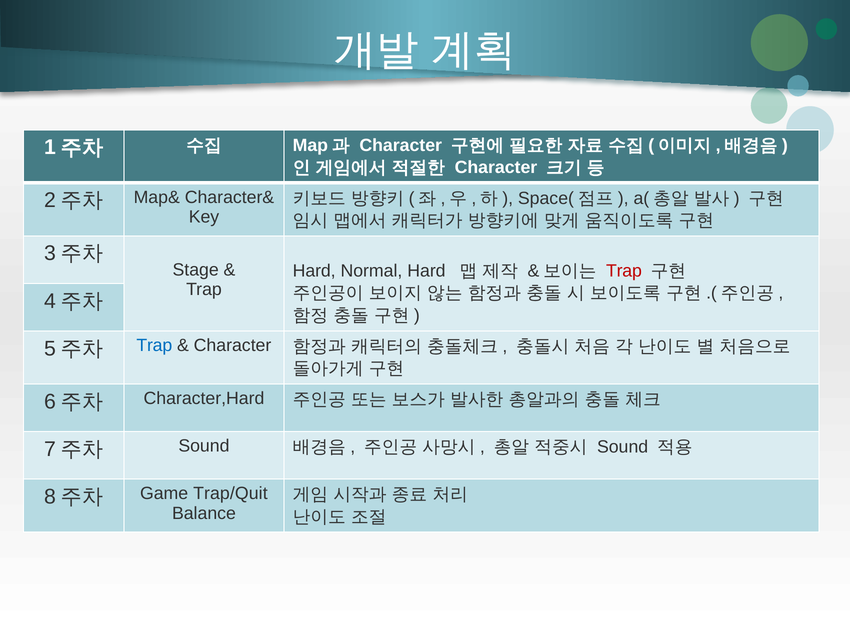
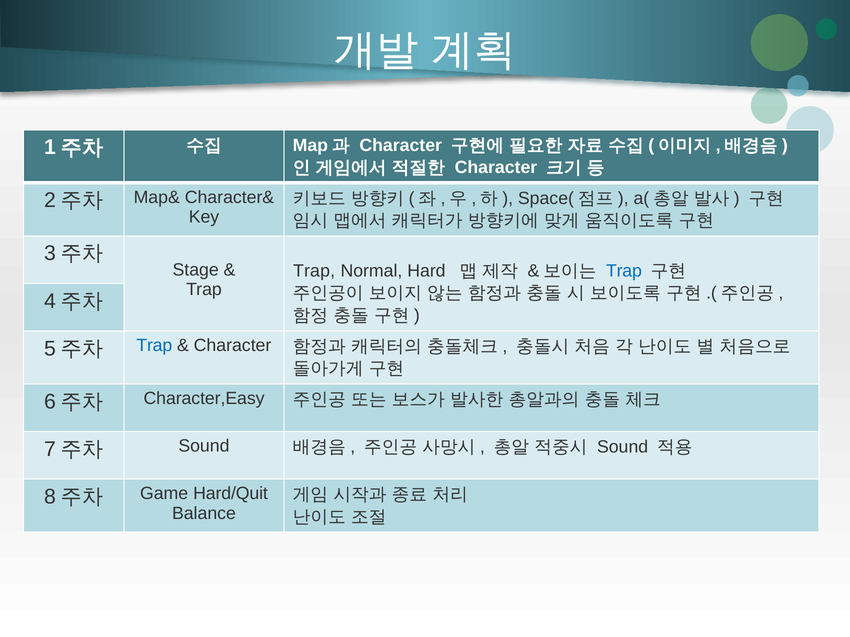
Hard at (314, 271): Hard -> Trap
Trap at (624, 271) colour: red -> blue
Character,Hard: Character,Hard -> Character,Easy
Trap/Quit: Trap/Quit -> Hard/Quit
